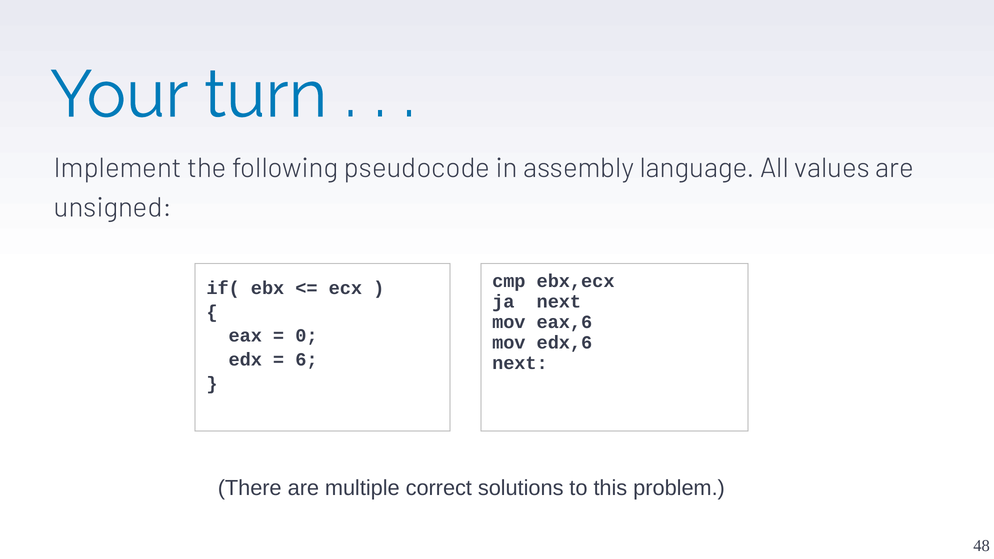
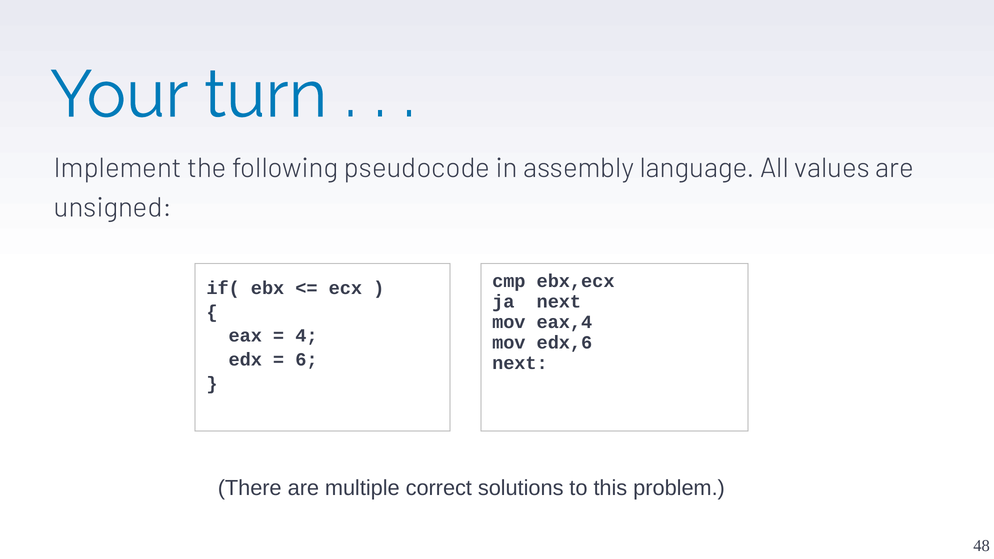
eax,6: eax,6 -> eax,4
0: 0 -> 4
